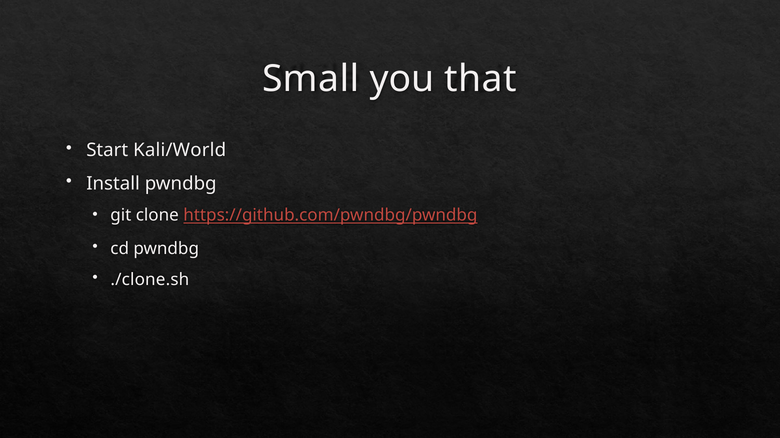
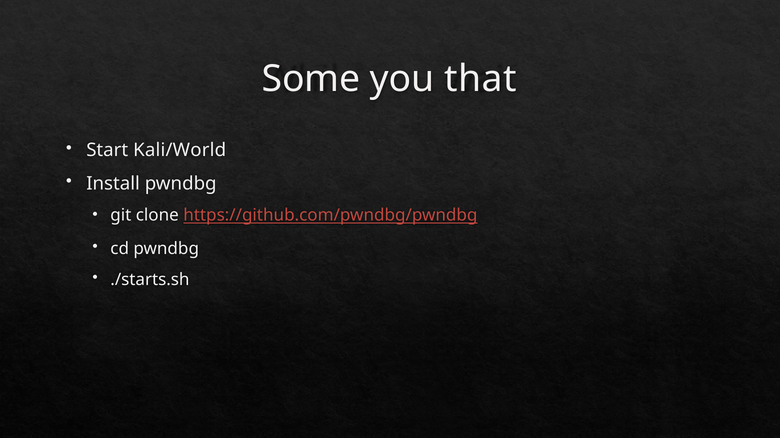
Small: Small -> Some
./clone.sh: ./clone.sh -> ./starts.sh
